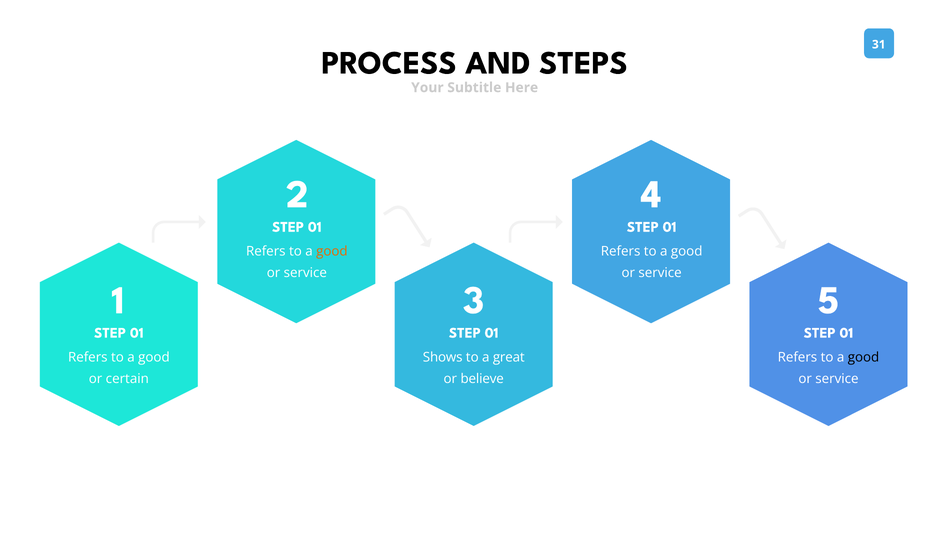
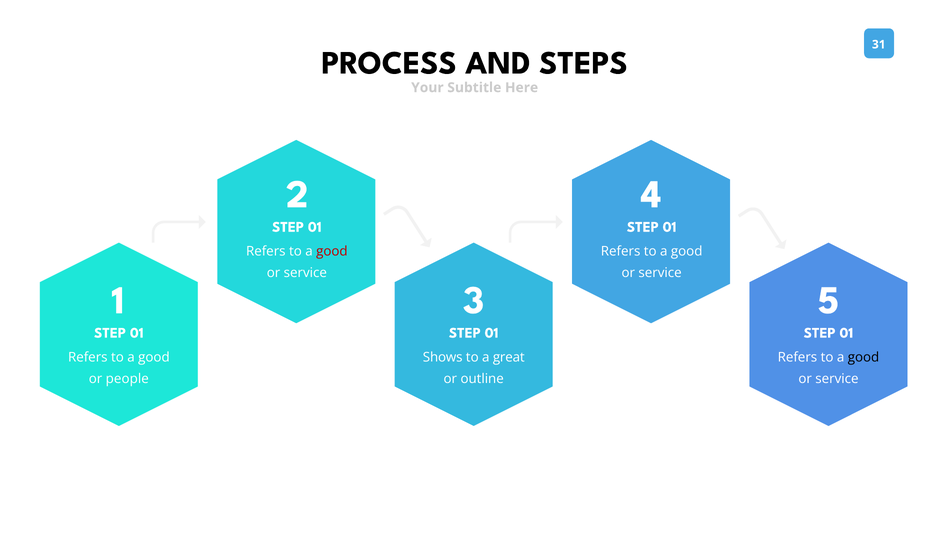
good at (332, 251) colour: orange -> red
certain: certain -> people
believe: believe -> outline
